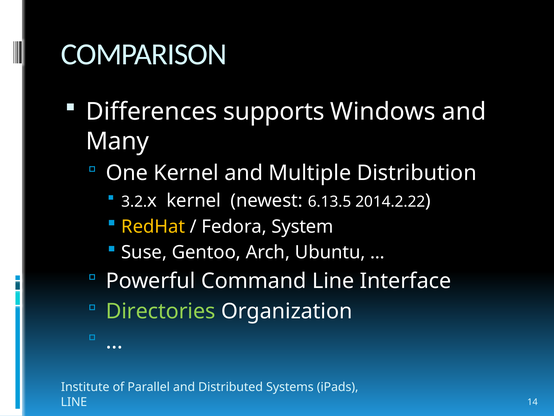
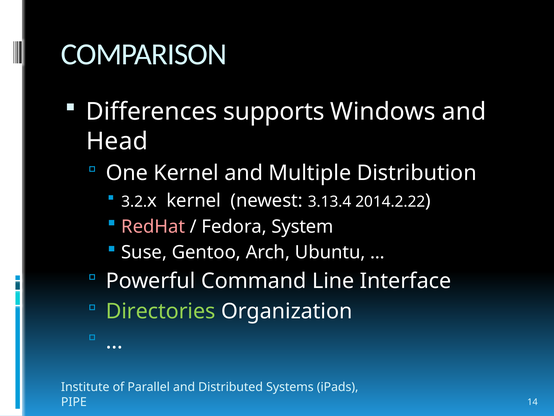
Many: Many -> Head
6.13.5: 6.13.5 -> 3.13.4
RedHat colour: yellow -> pink
LINE at (74, 402): LINE -> PIPE
